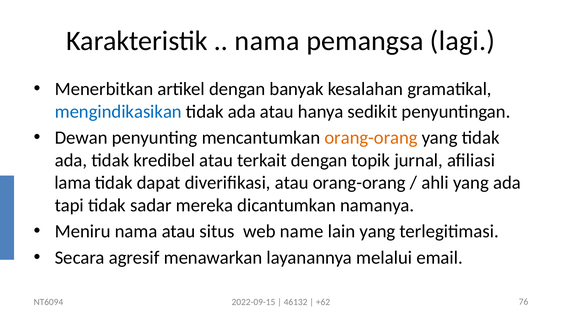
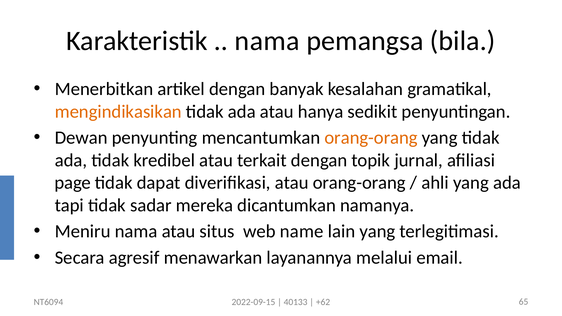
lagi: lagi -> bila
mengindikasikan colour: blue -> orange
lama: lama -> page
46132: 46132 -> 40133
76: 76 -> 65
